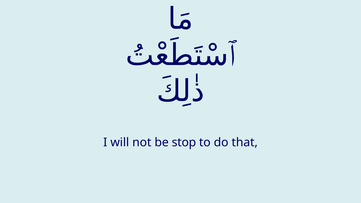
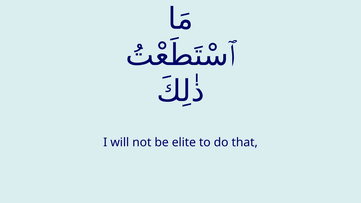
stop: stop -> elite
